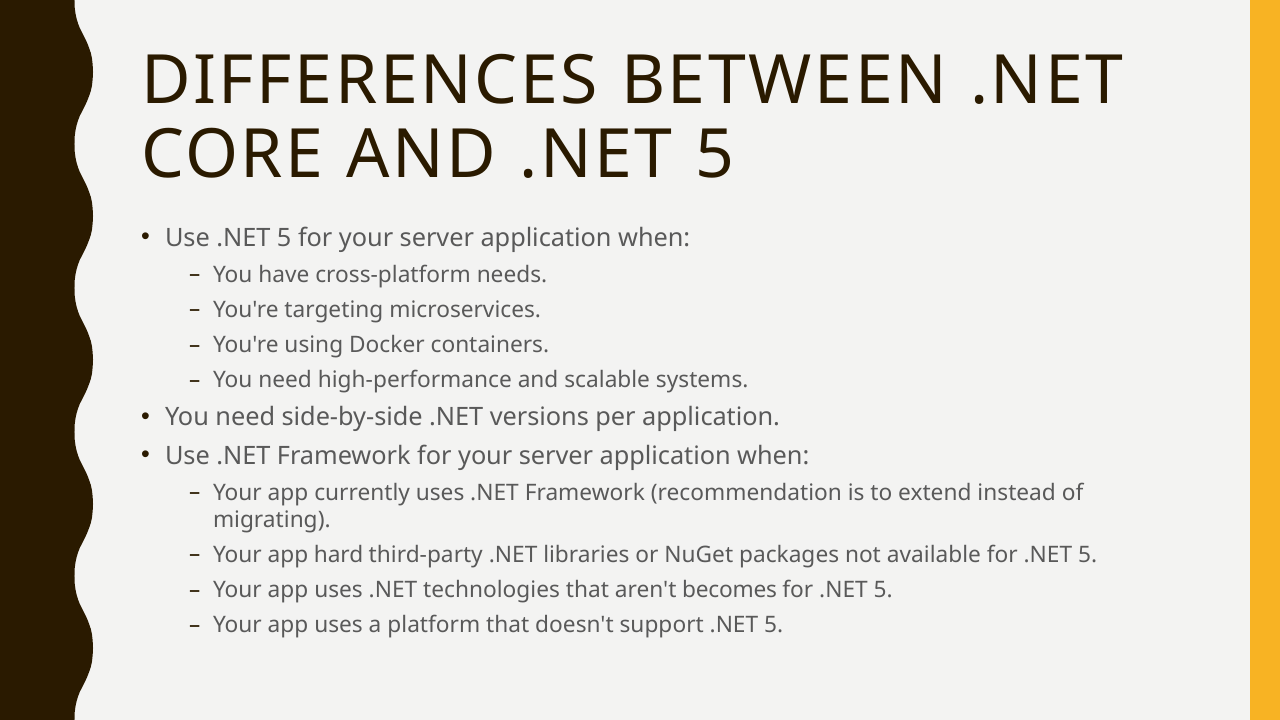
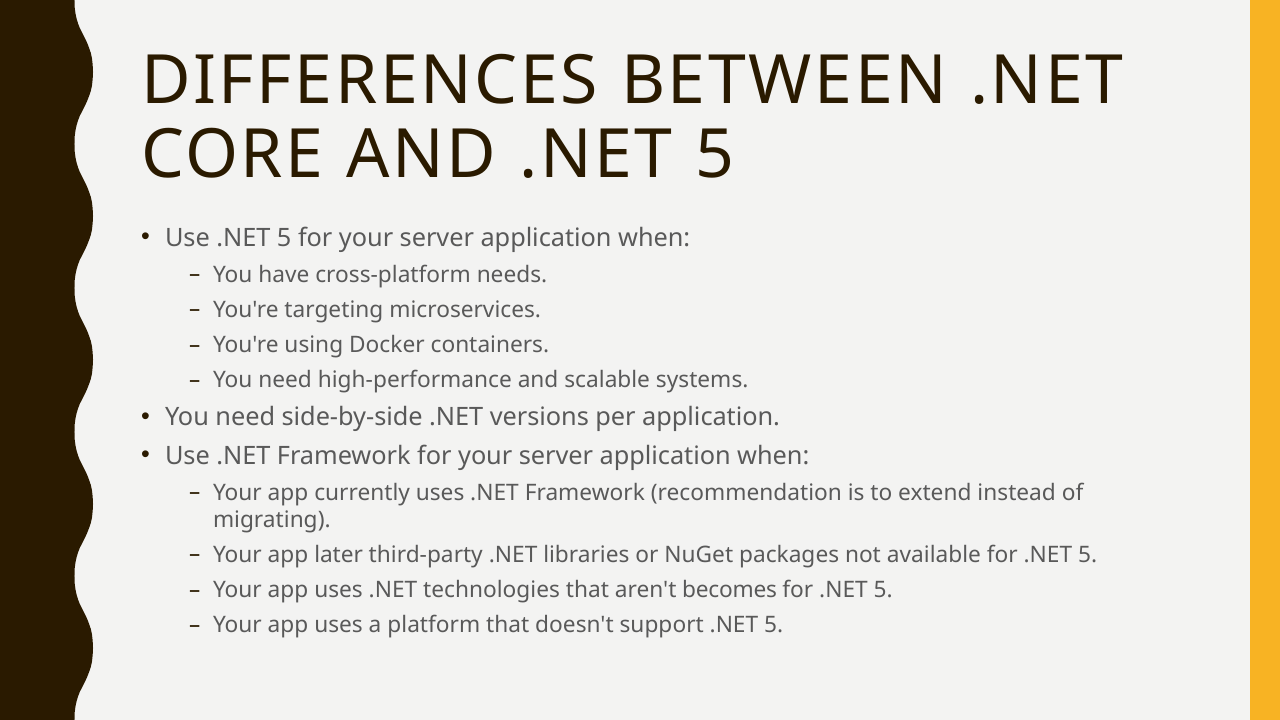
hard: hard -> later
